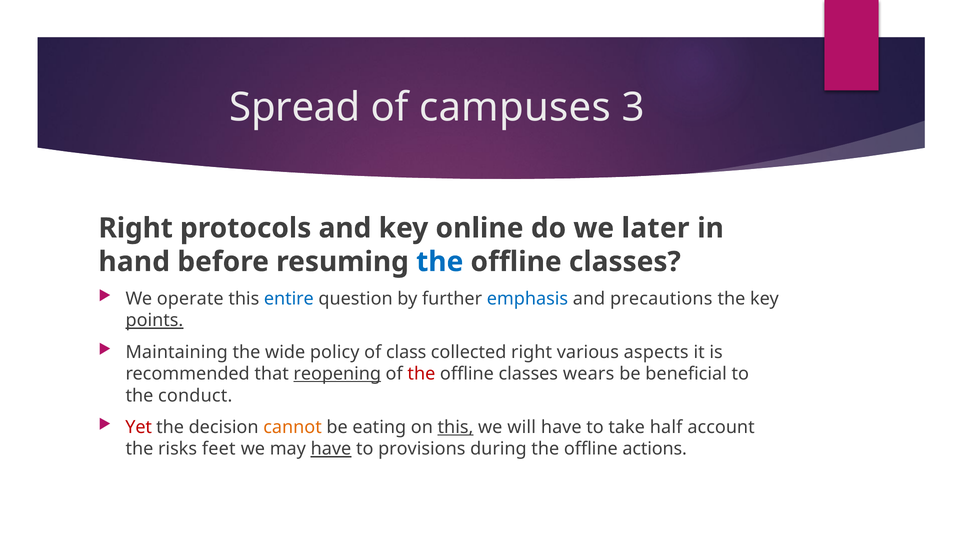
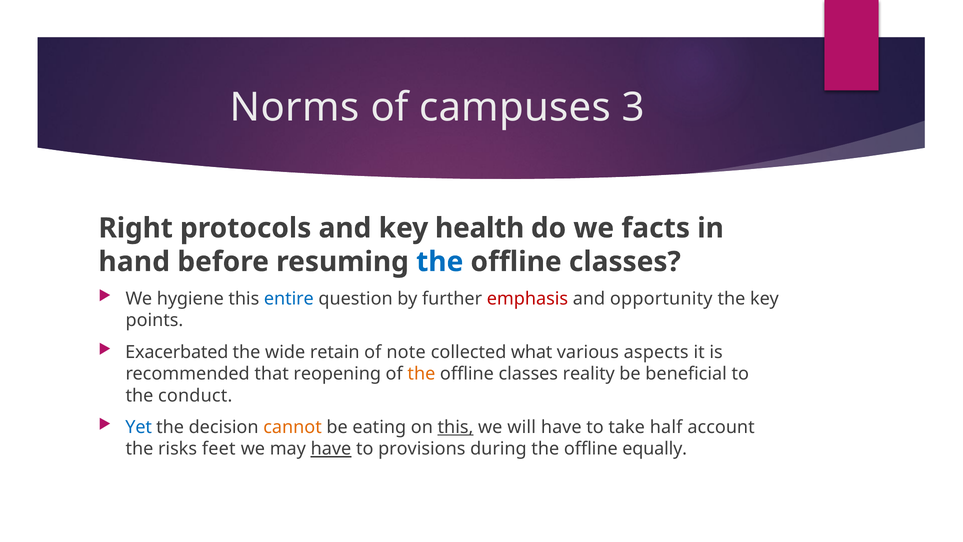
Spread: Spread -> Norms
online: online -> health
later: later -> facts
operate: operate -> hygiene
emphasis colour: blue -> red
precautions: precautions -> opportunity
points underline: present -> none
Maintaining: Maintaining -> Exacerbated
policy: policy -> retain
class: class -> note
collected right: right -> what
reopening underline: present -> none
the at (421, 374) colour: red -> orange
wears: wears -> reality
Yet colour: red -> blue
actions: actions -> equally
